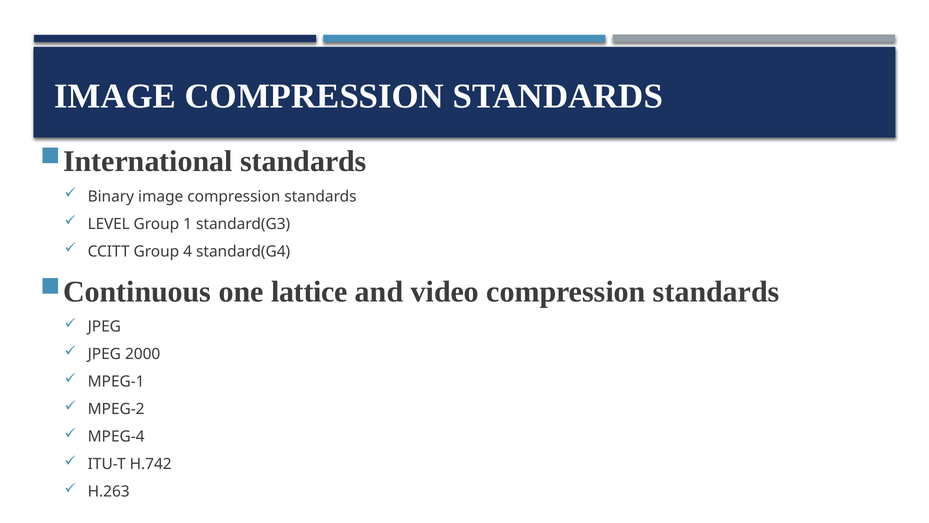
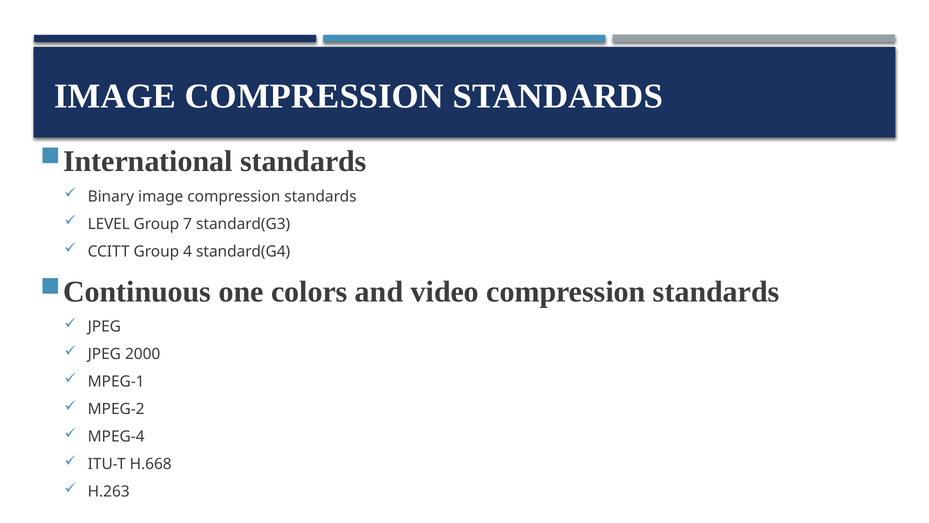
1: 1 -> 7
lattice: lattice -> colors
H.742: H.742 -> H.668
